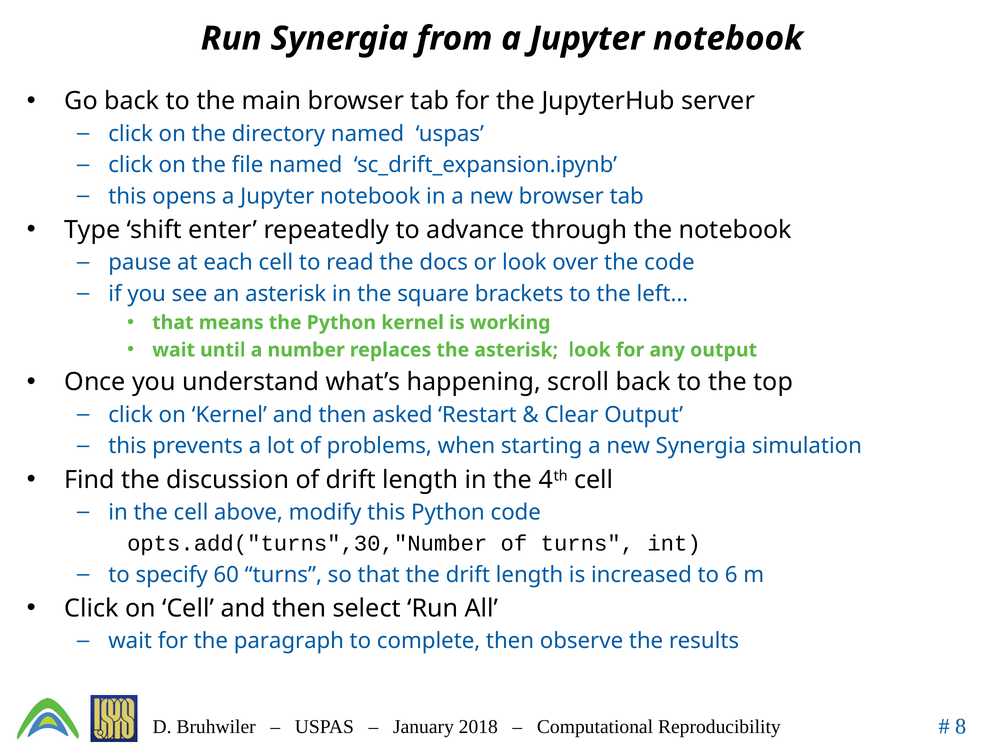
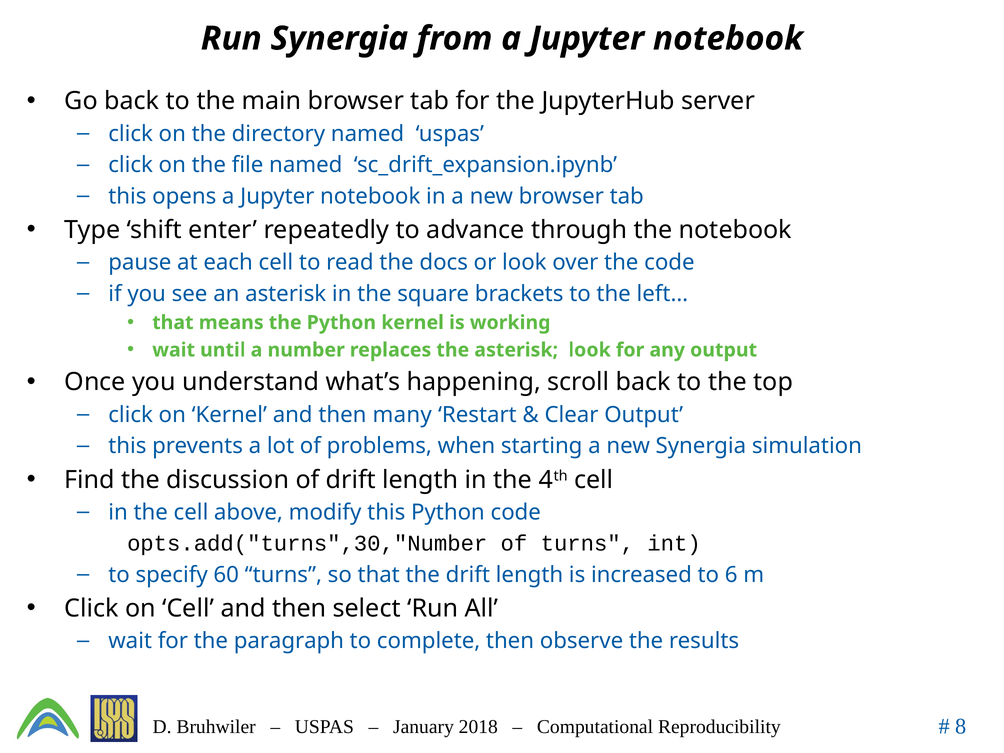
asked: asked -> many
